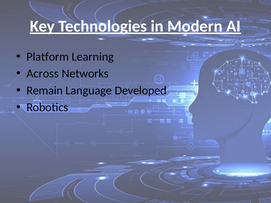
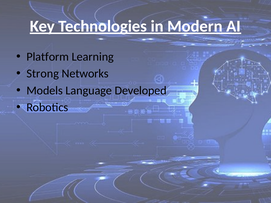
Across: Across -> Strong
Remain: Remain -> Models
